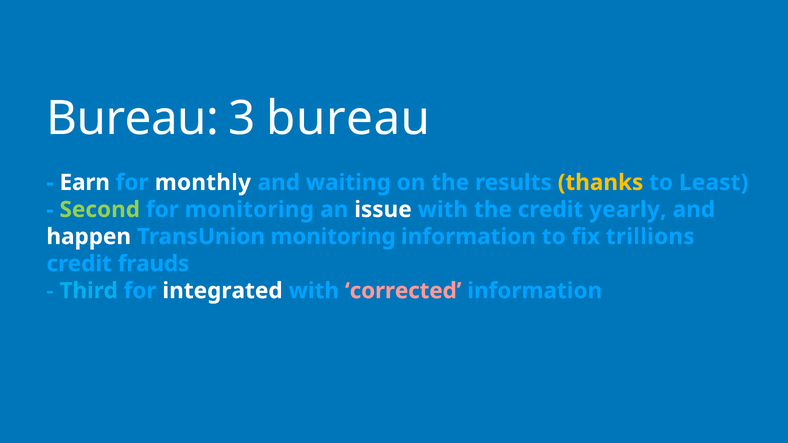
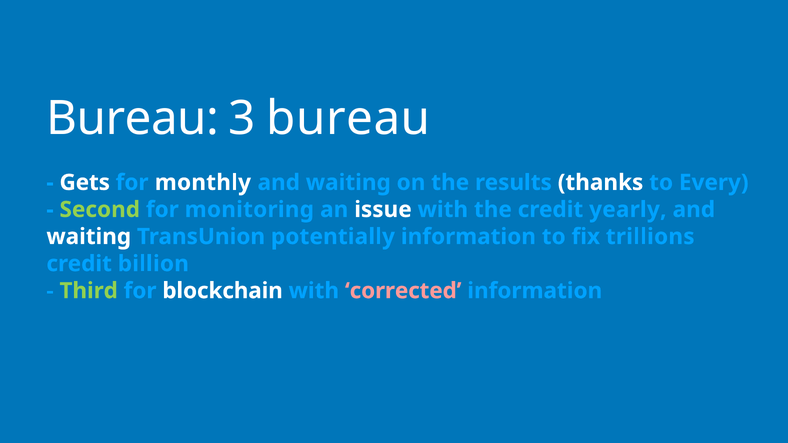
Earn: Earn -> Gets
thanks colour: yellow -> white
Least: Least -> Every
happen at (89, 237): happen -> waiting
TransUnion monitoring: monitoring -> potentially
frauds: frauds -> billion
Third colour: light blue -> light green
integrated: integrated -> blockchain
